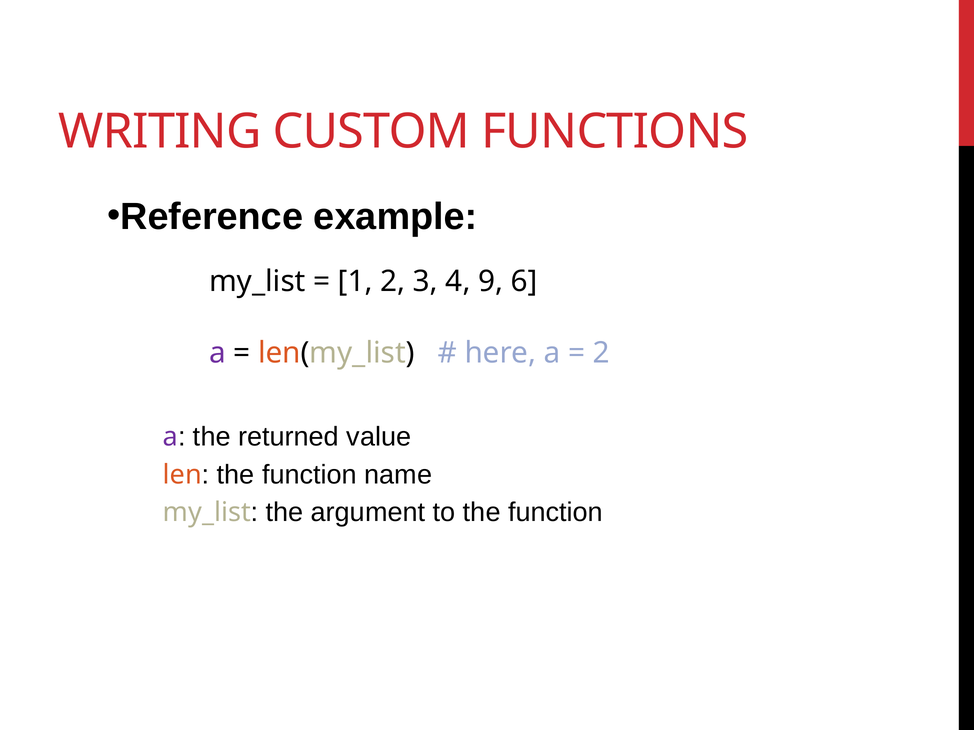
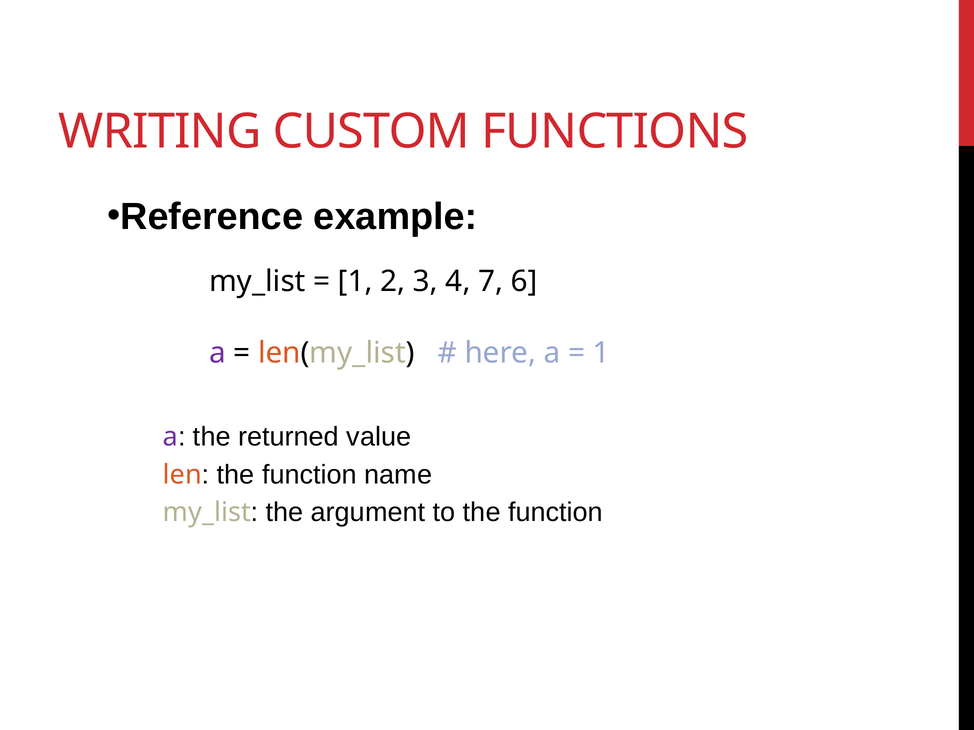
9: 9 -> 7
2 at (601, 353): 2 -> 1
